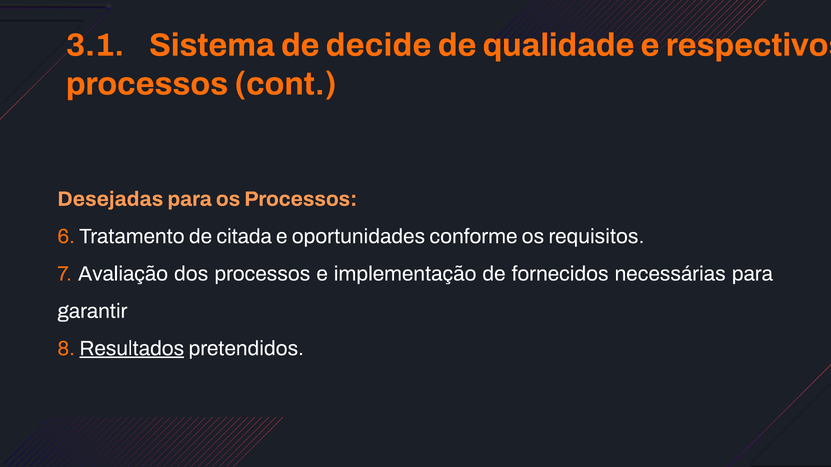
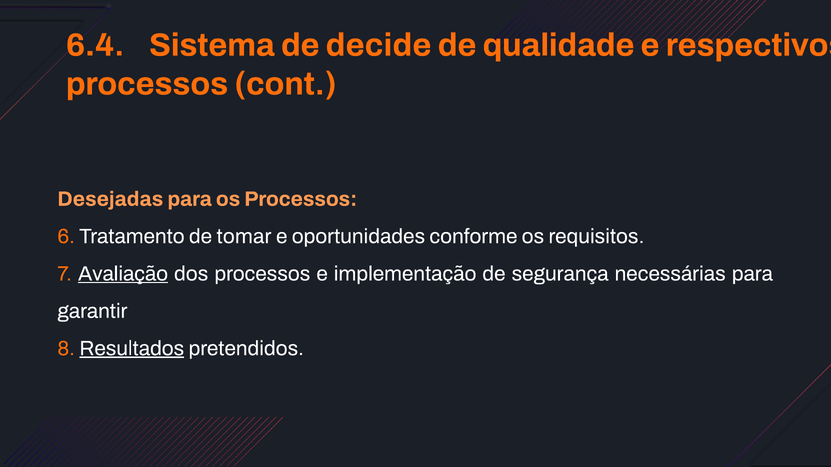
3.1: 3.1 -> 6.4
citada: citada -> tomar
Avaliação underline: none -> present
fornecidos: fornecidos -> segurança
